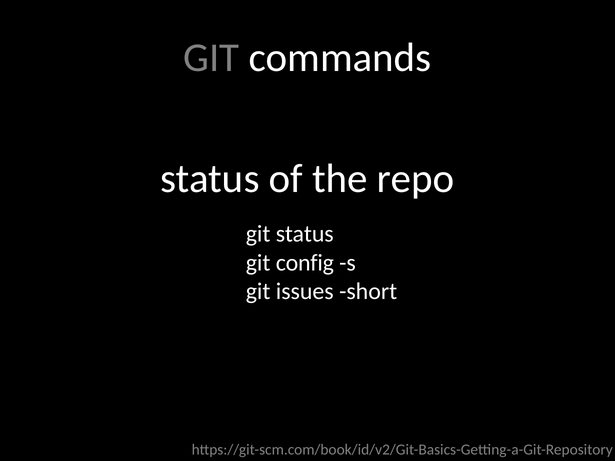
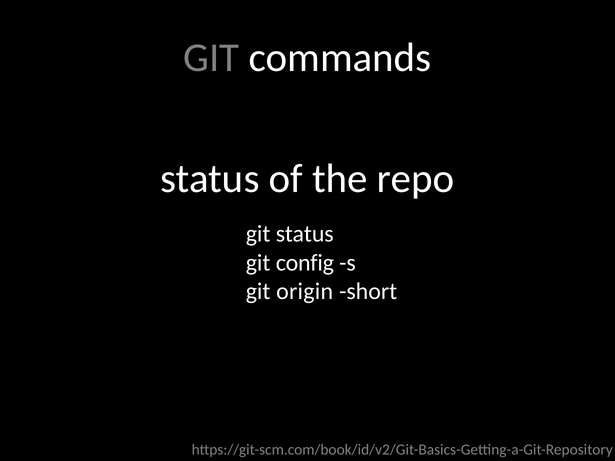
issues: issues -> origin
